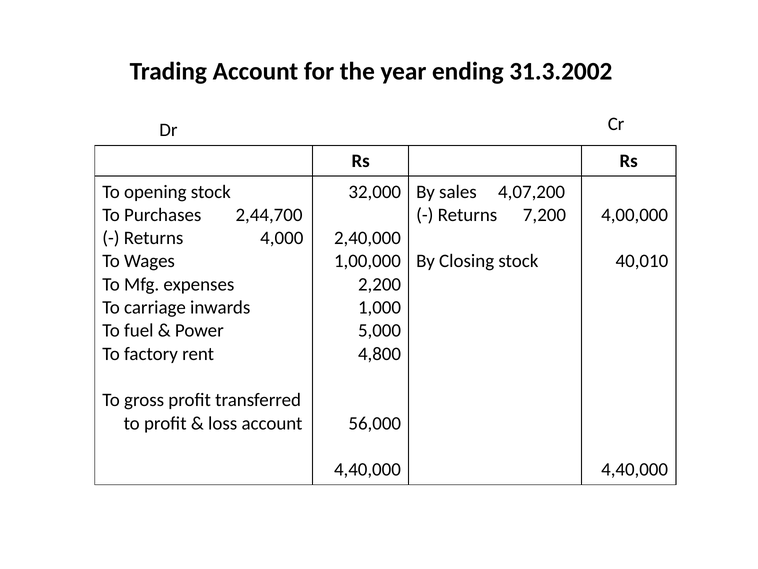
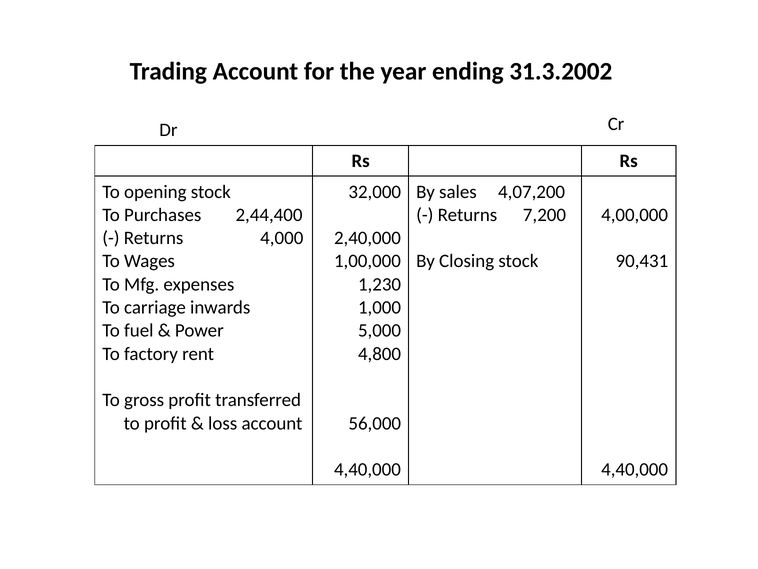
2,44,700: 2,44,700 -> 2,44,400
40,010: 40,010 -> 90,431
2,200: 2,200 -> 1,230
